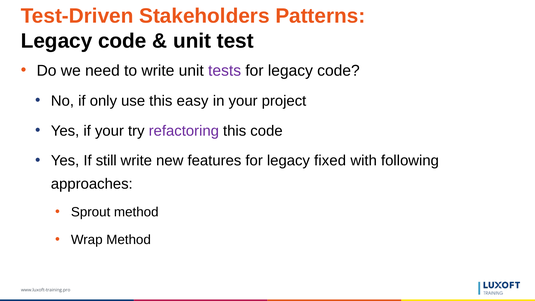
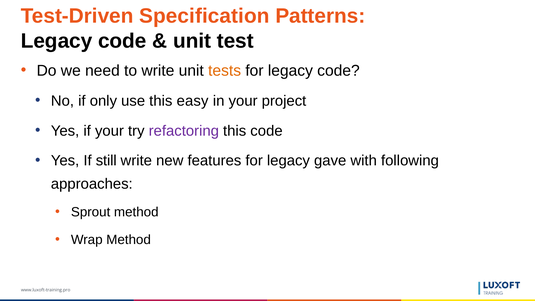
Stakeholders: Stakeholders -> Specification
tests colour: purple -> orange
fixed: fixed -> gave
